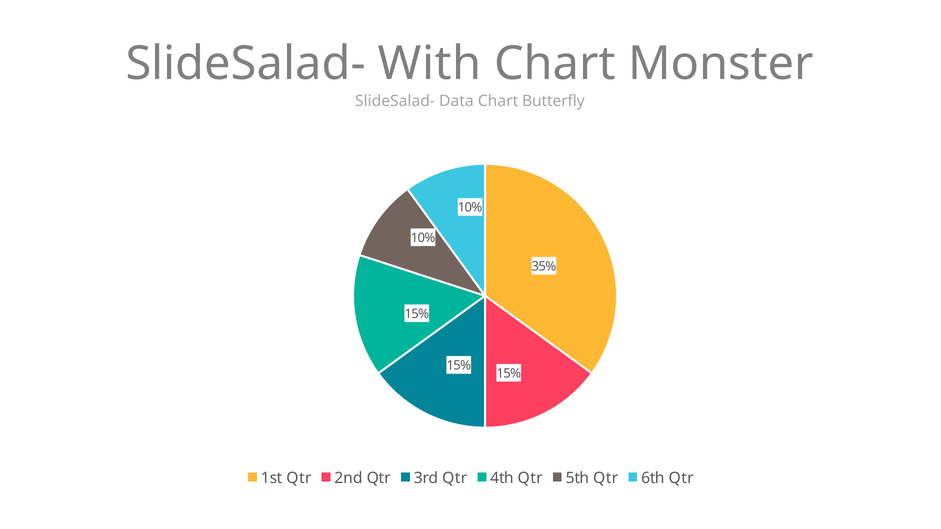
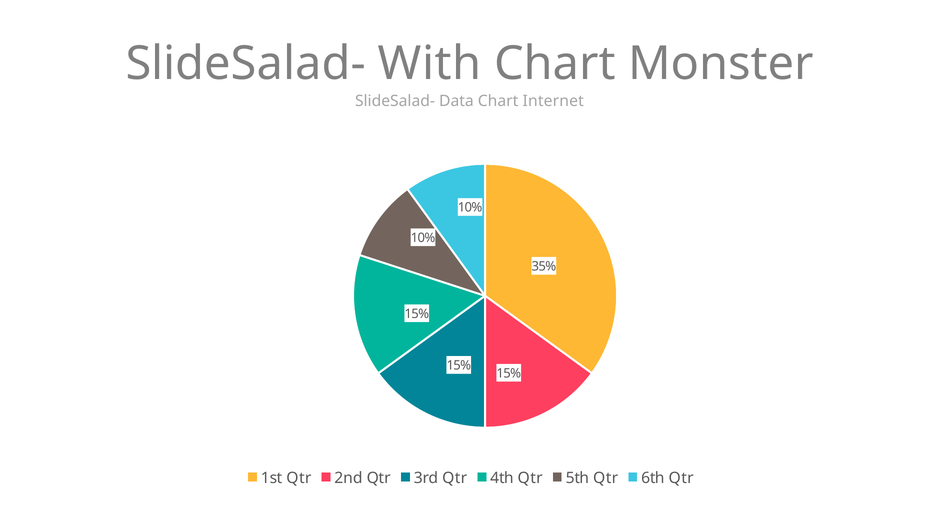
Butterfly: Butterfly -> Internet
